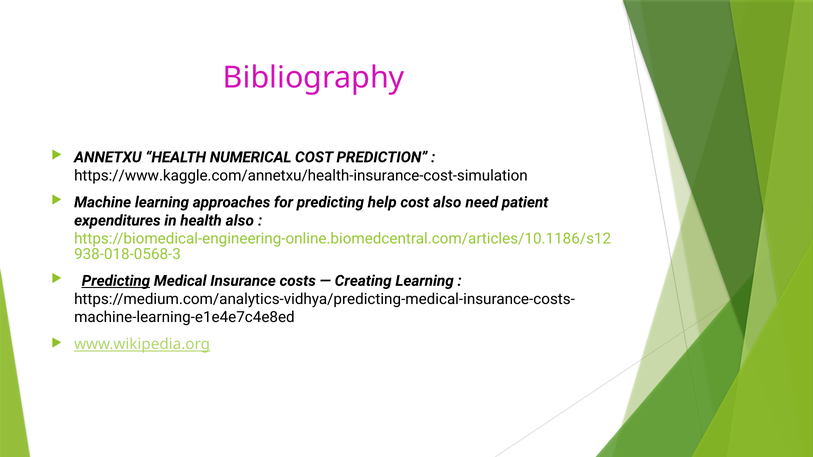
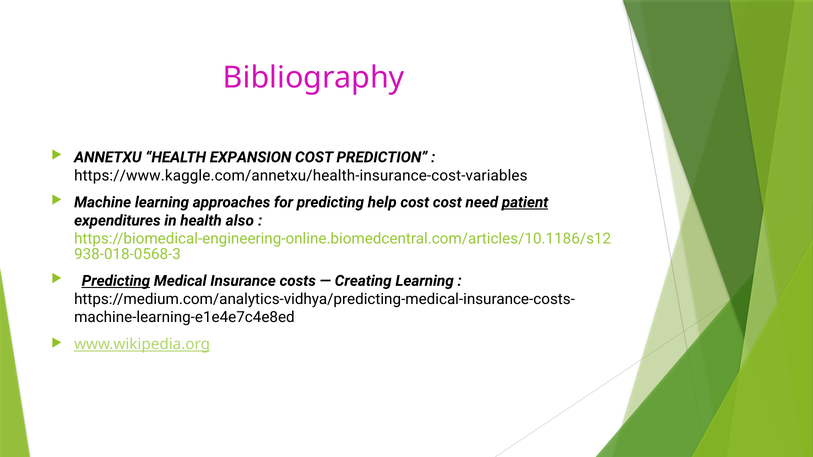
NUMERICAL: NUMERICAL -> EXPANSION
https://www.kaggle.com/annetxu/health-insurance-cost-simulation: https://www.kaggle.com/annetxu/health-insurance-cost-simulation -> https://www.kaggle.com/annetxu/health-insurance-cost-variables
cost also: also -> cost
patient underline: none -> present
